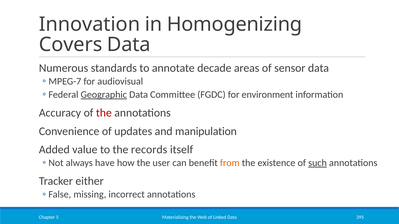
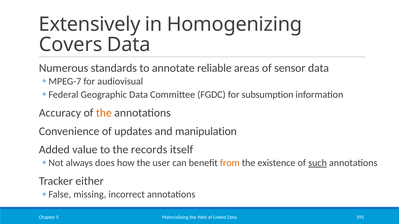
Innovation: Innovation -> Extensively
decade: decade -> reliable
Geographic underline: present -> none
environment: environment -> subsumption
the at (104, 113) colour: red -> orange
have: have -> does
